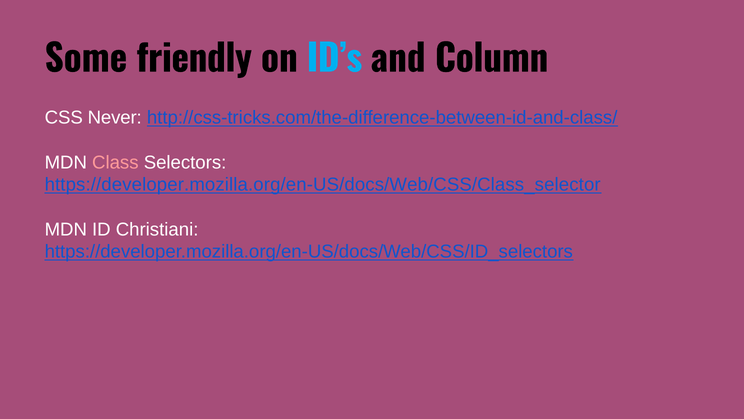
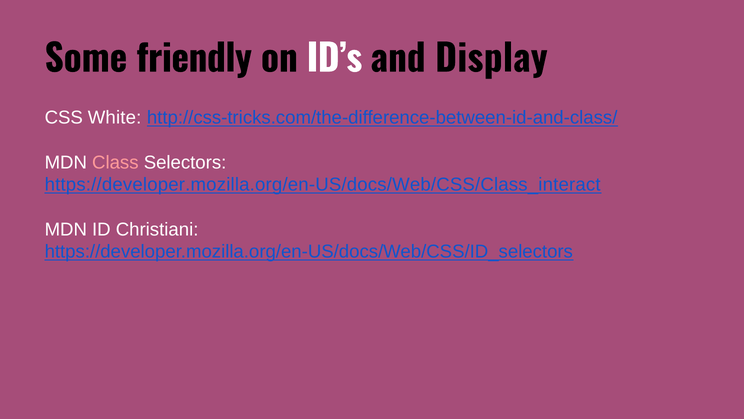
ID’s colour: light blue -> white
Column: Column -> Display
Never: Never -> White
https://developer.mozilla.org/en-US/docs/Web/CSS/Class_selector: https://developer.mozilla.org/en-US/docs/Web/CSS/Class_selector -> https://developer.mozilla.org/en-US/docs/Web/CSS/Class_interact
